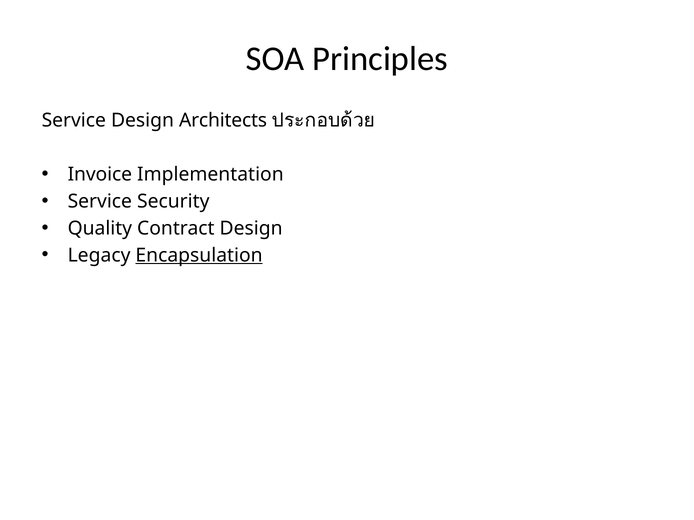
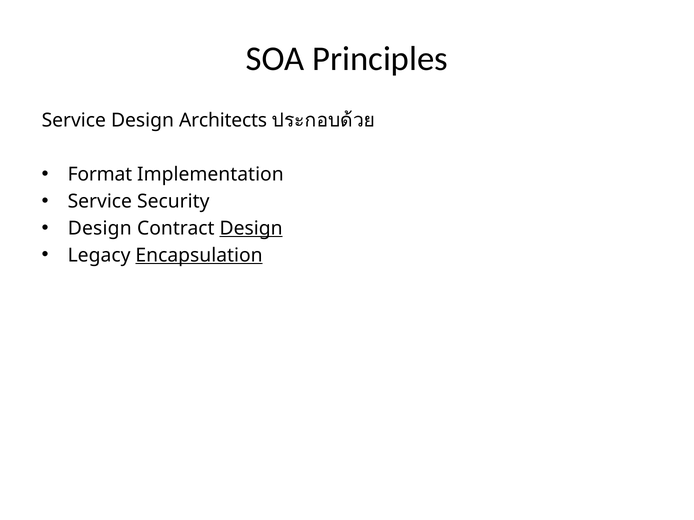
Invoice: Invoice -> Format
Quality at (100, 228): Quality -> Design
Design at (251, 228) underline: none -> present
